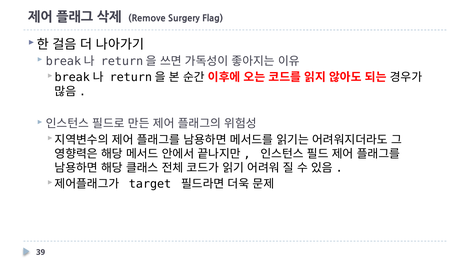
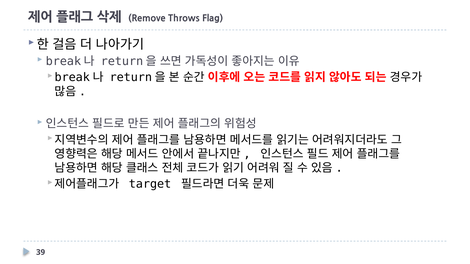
Surgery: Surgery -> Throws
